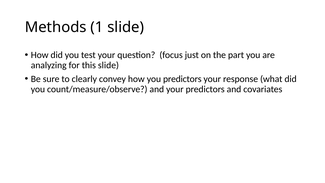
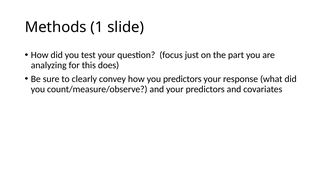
this slide: slide -> does
